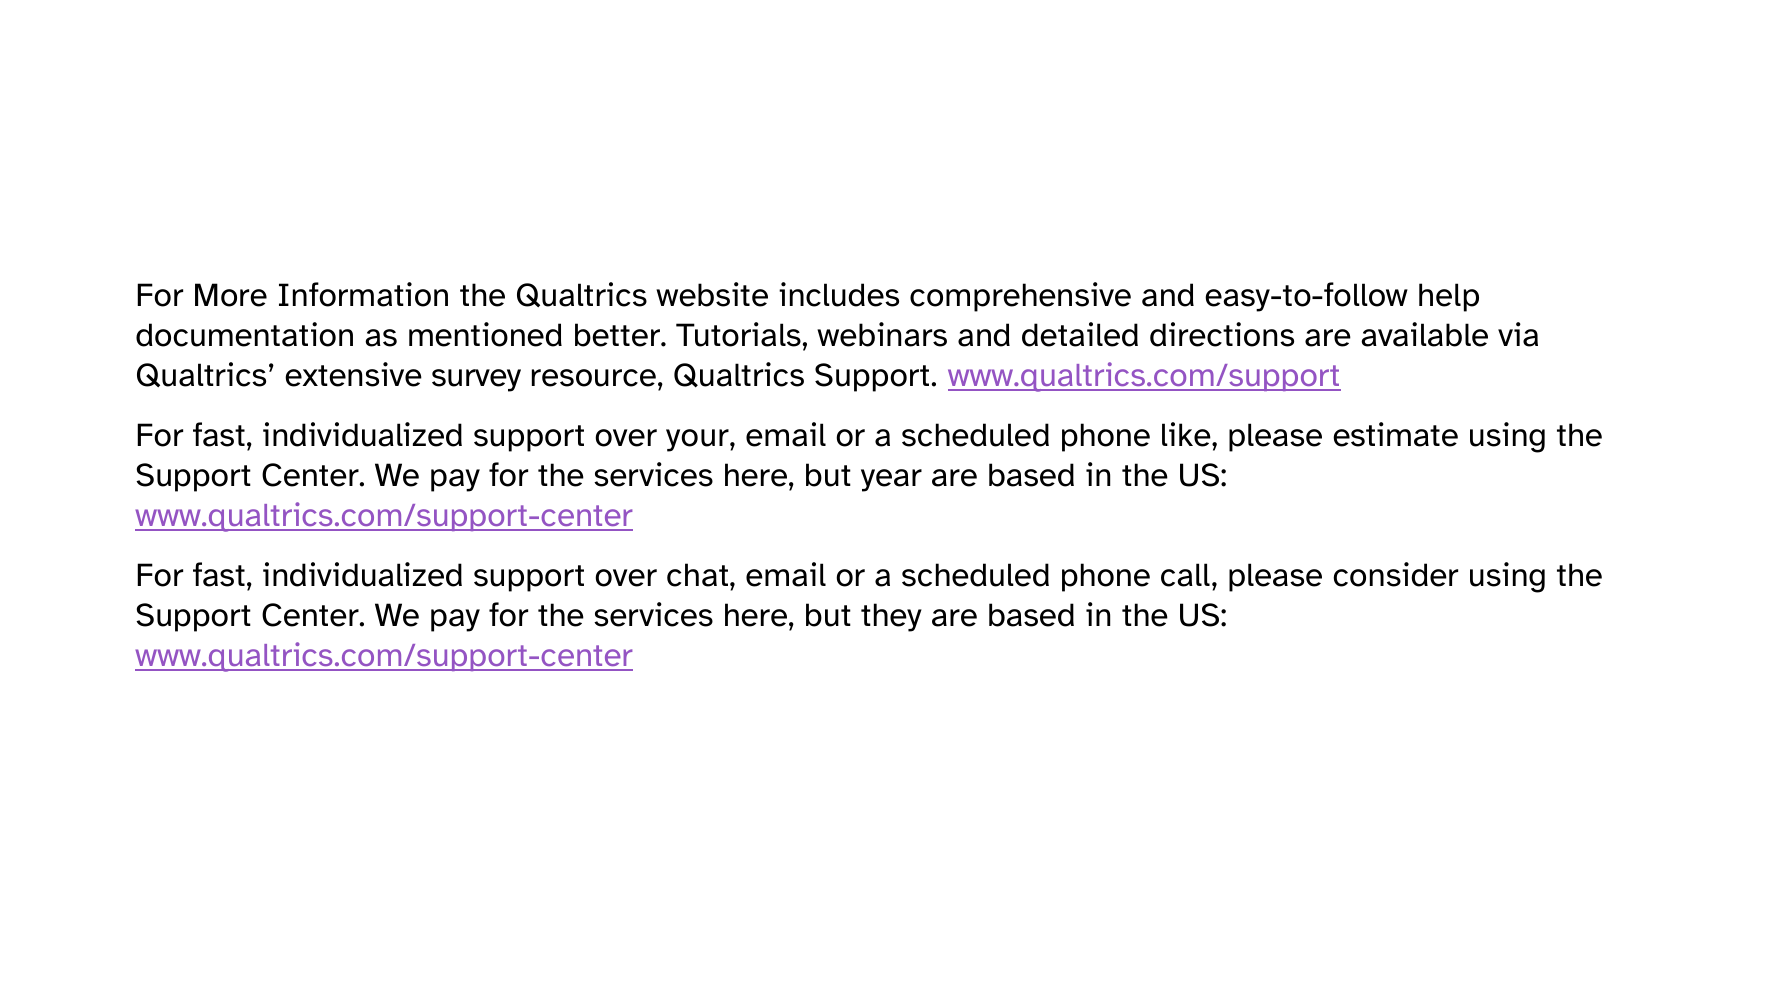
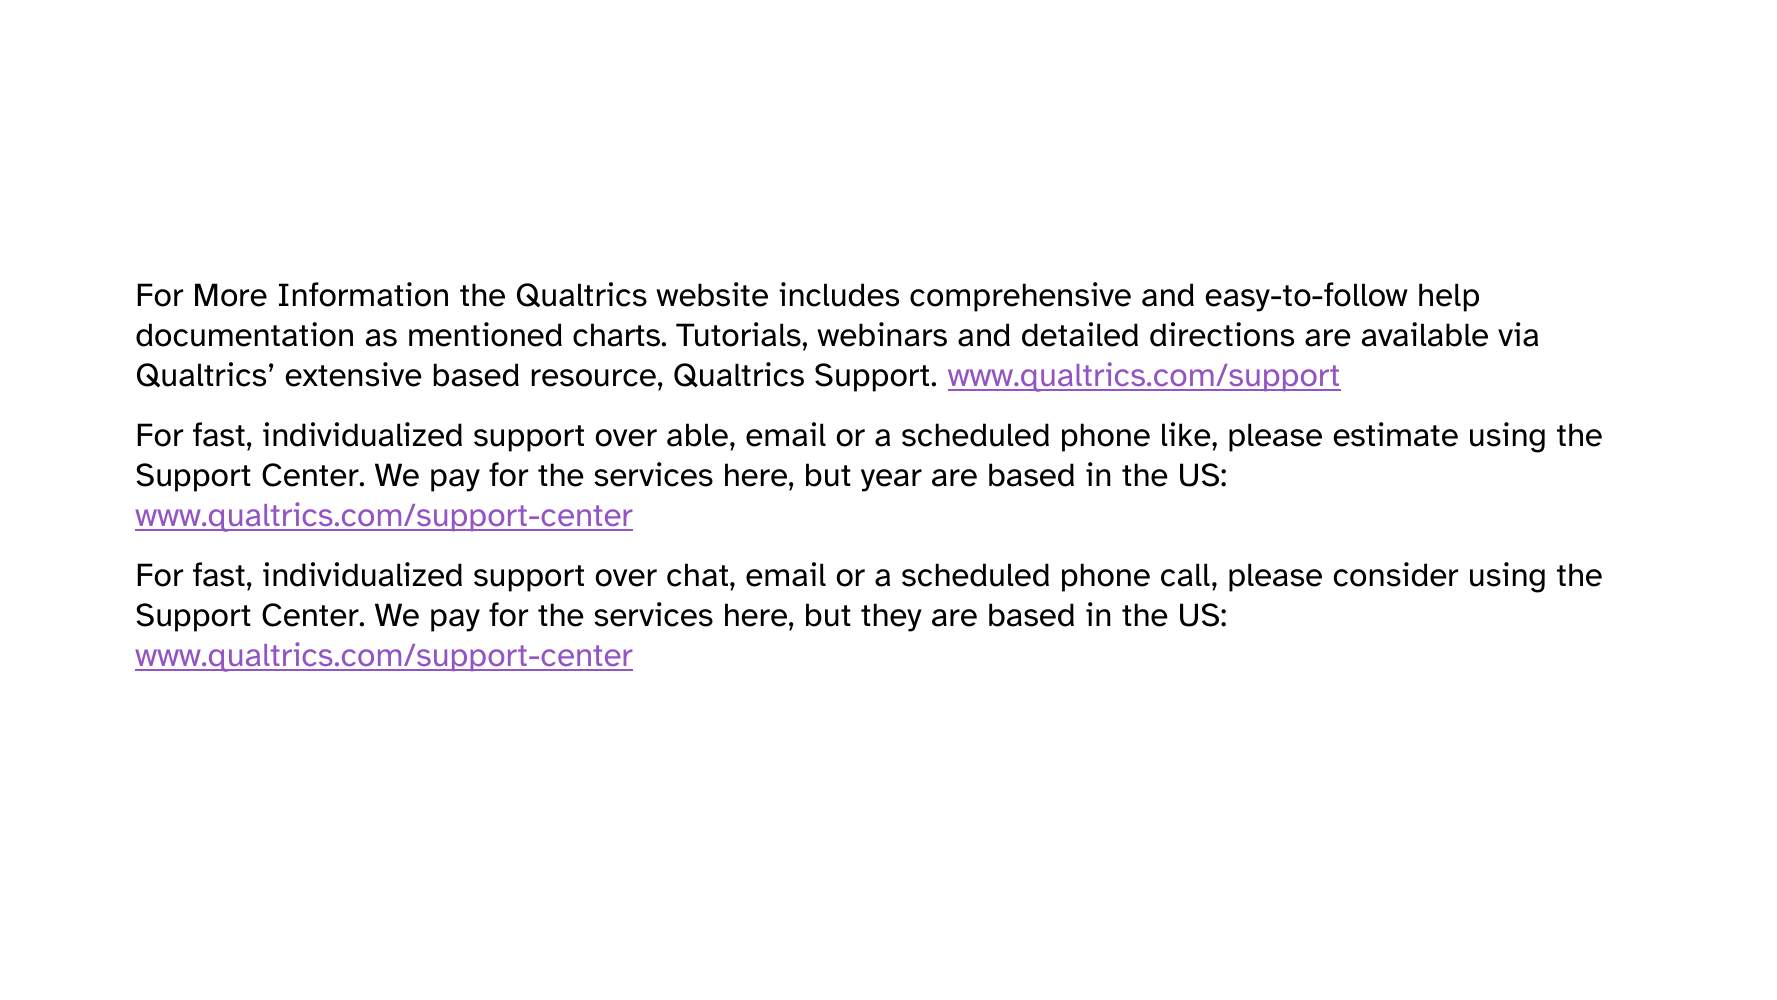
better: better -> charts
extensive survey: survey -> based
your: your -> able
